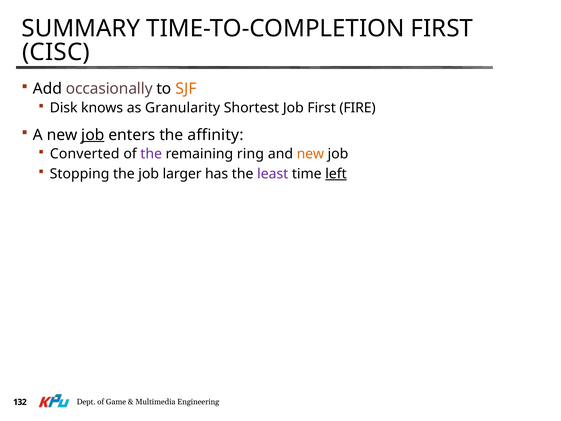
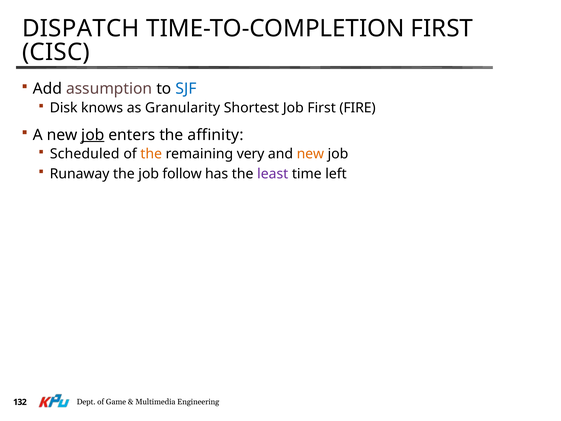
SUMMARY: SUMMARY -> DISPATCH
occasionally: occasionally -> assumption
SJF colour: orange -> blue
Converted: Converted -> Scheduled
the at (151, 154) colour: purple -> orange
ring: ring -> very
Stopping: Stopping -> Runaway
larger: larger -> follow
left underline: present -> none
